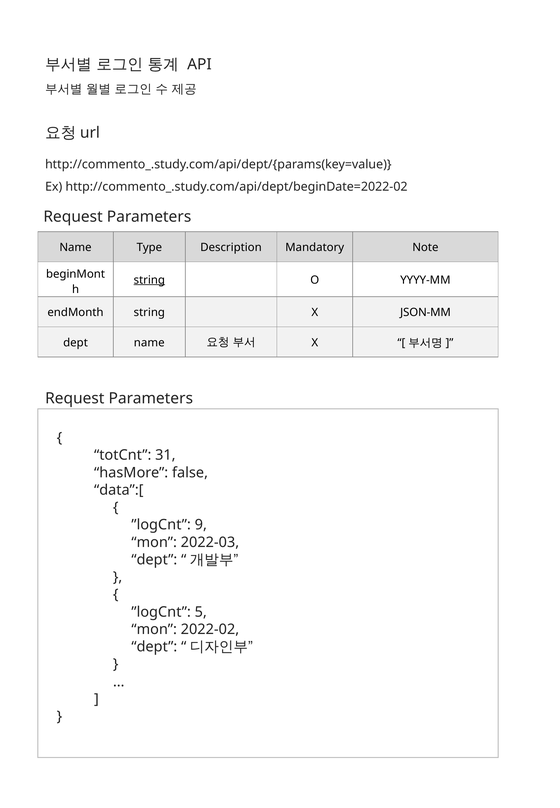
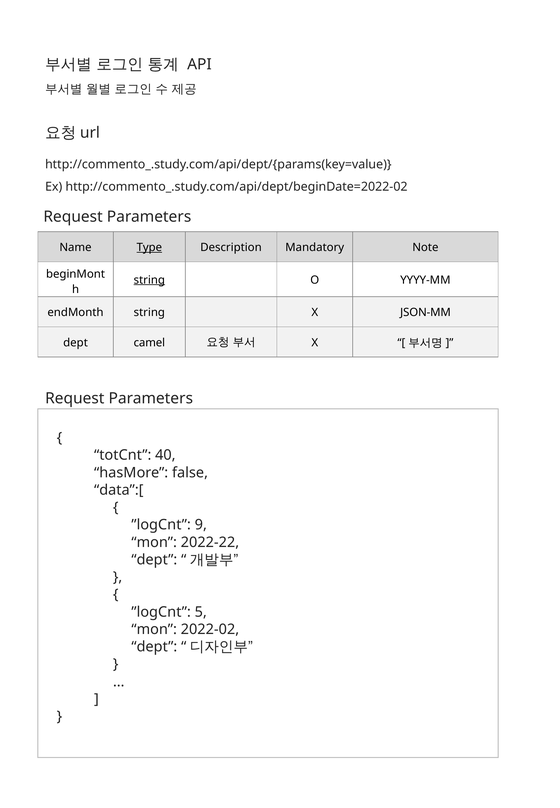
Type underline: none -> present
dept name: name -> camel
31: 31 -> 40
2022-03: 2022-03 -> 2022-22
